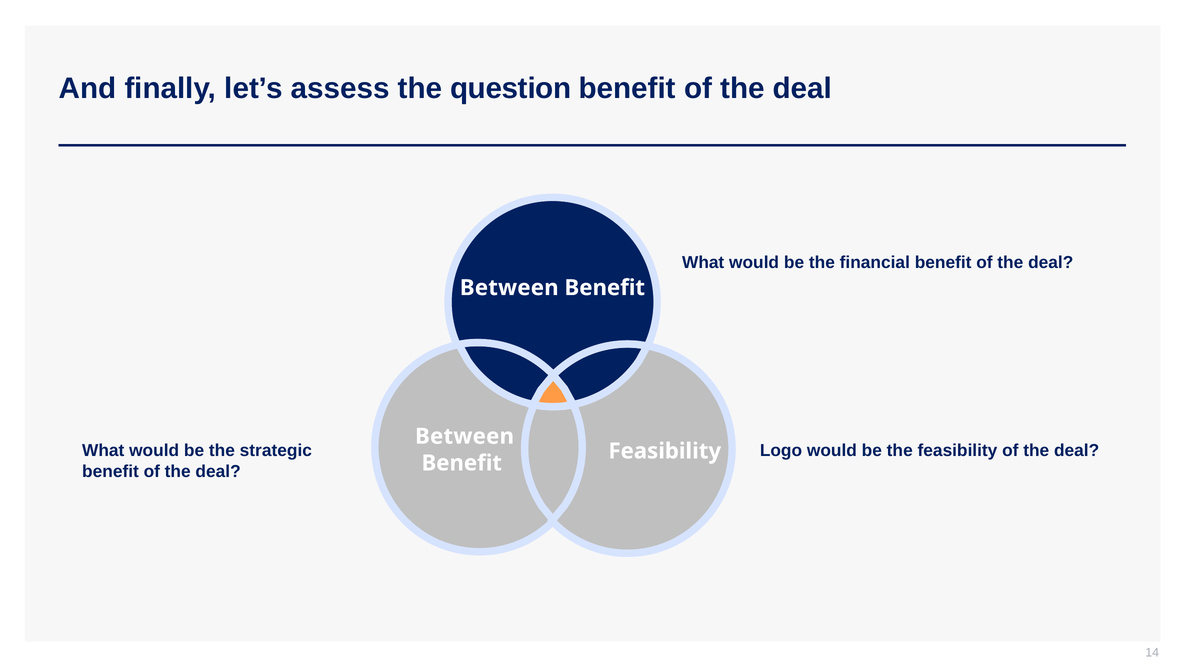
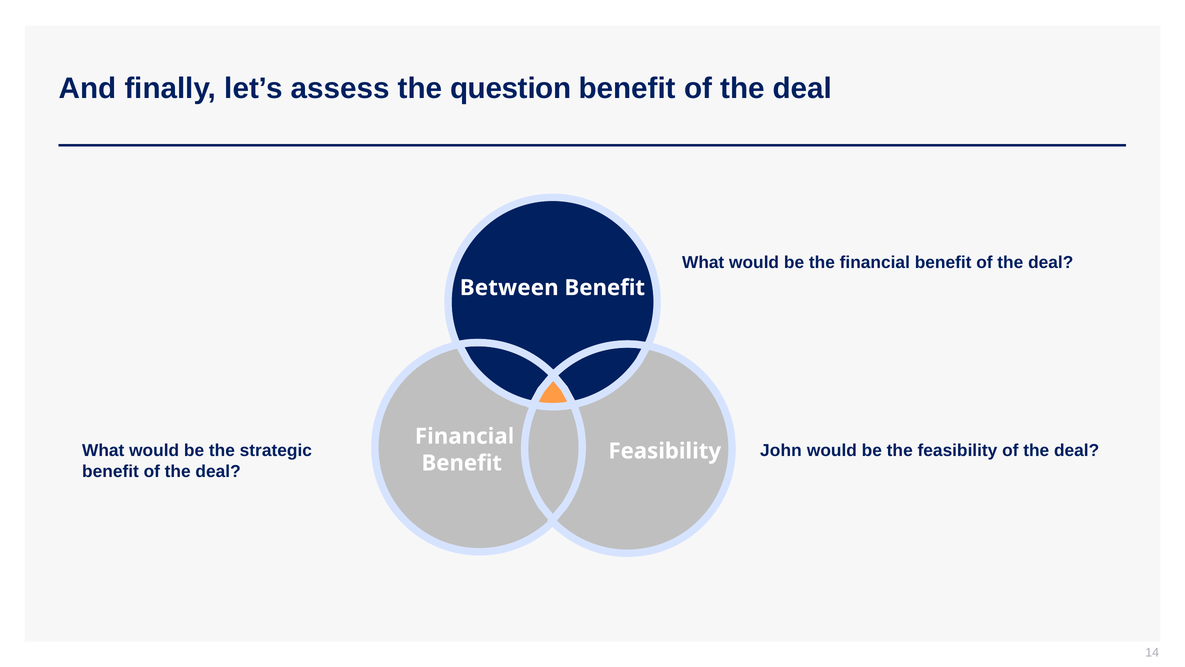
Between at (465, 436): Between -> Financial
Logo: Logo -> John
